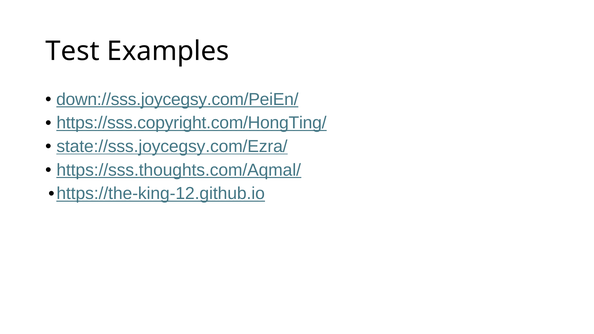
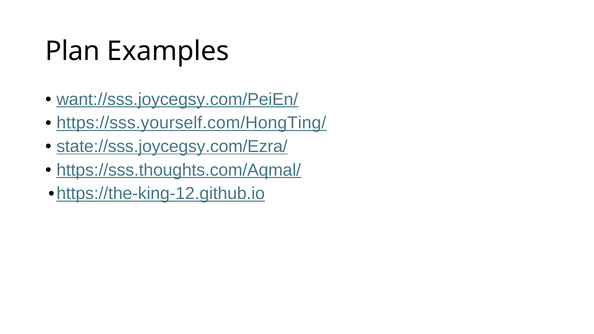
Test: Test -> Plan
down://sss.joycegsy.com/PeiEn/: down://sss.joycegsy.com/PeiEn/ -> want://sss.joycegsy.com/PeiEn/
https://sss.copyright.com/HongTing/: https://sss.copyright.com/HongTing/ -> https://sss.yourself.com/HongTing/
